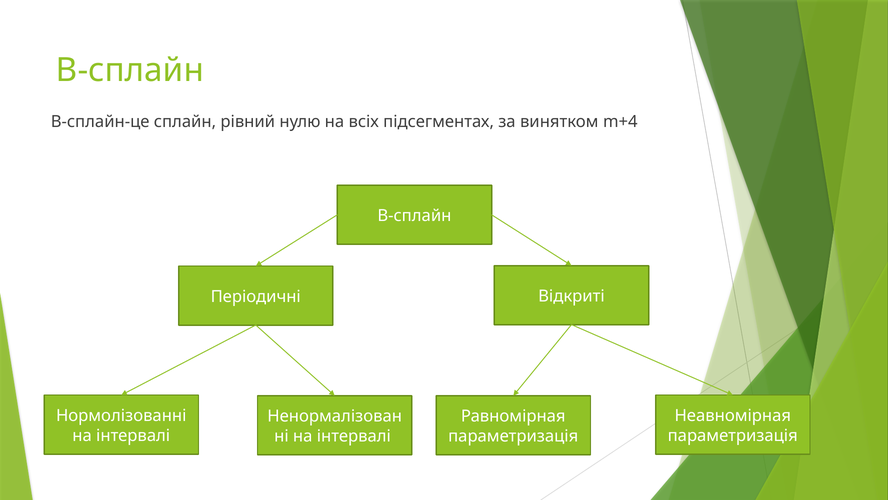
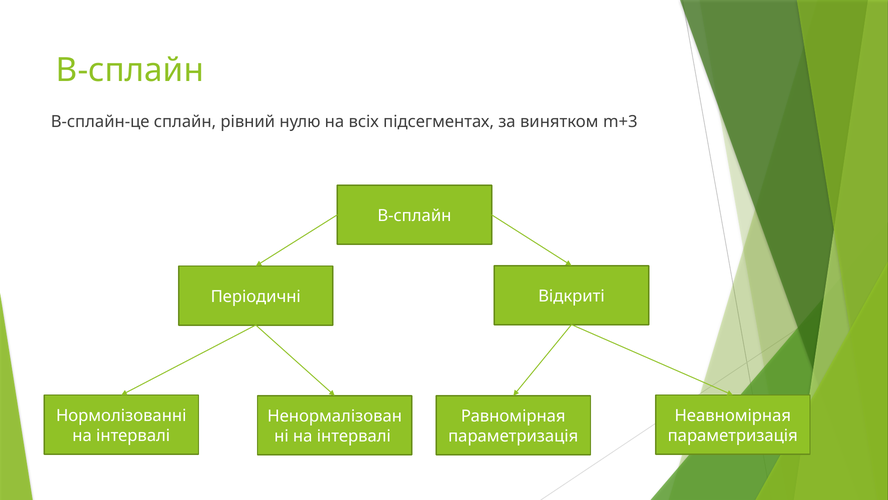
m+4: m+4 -> m+3
